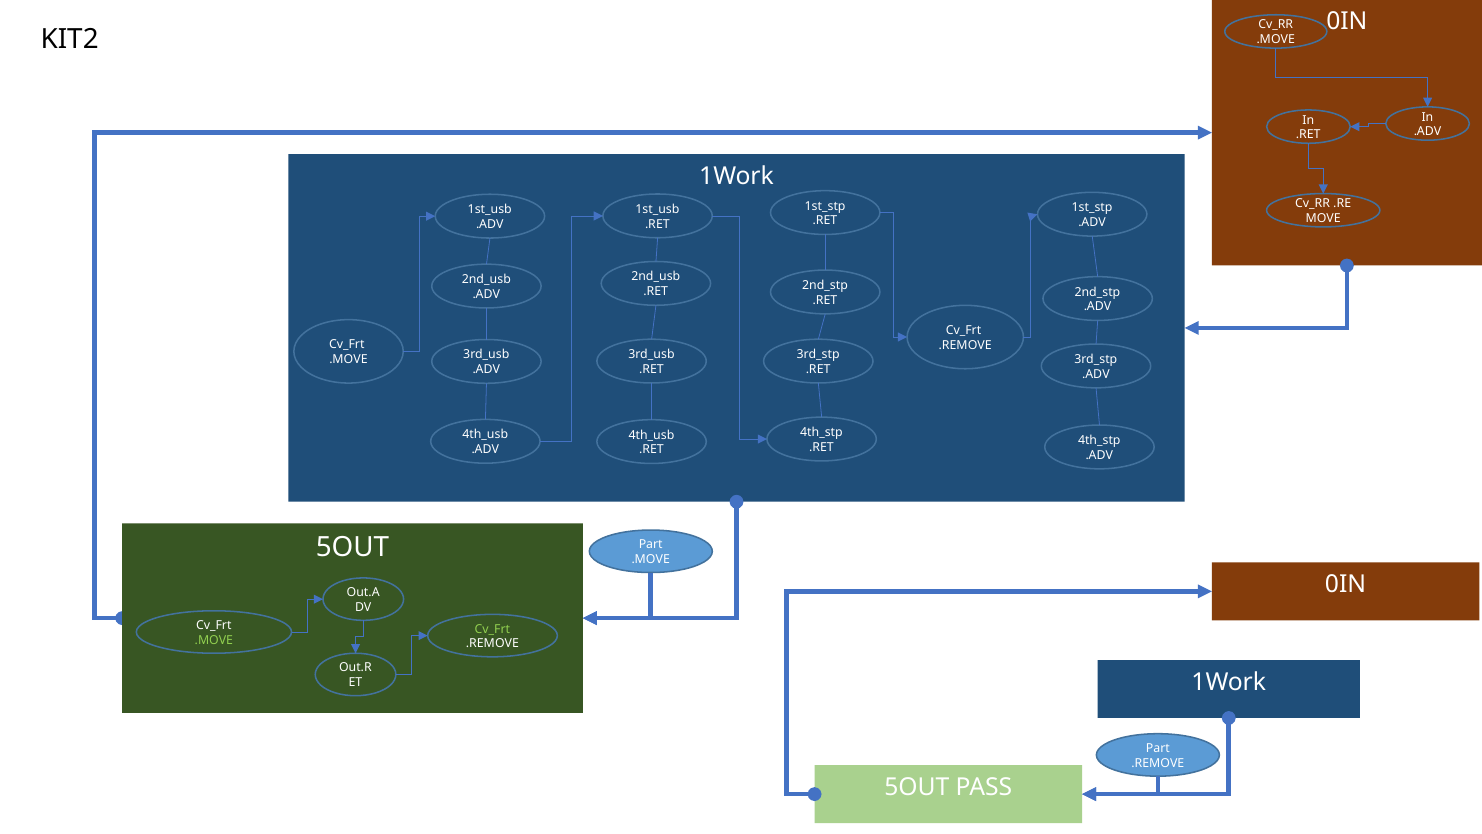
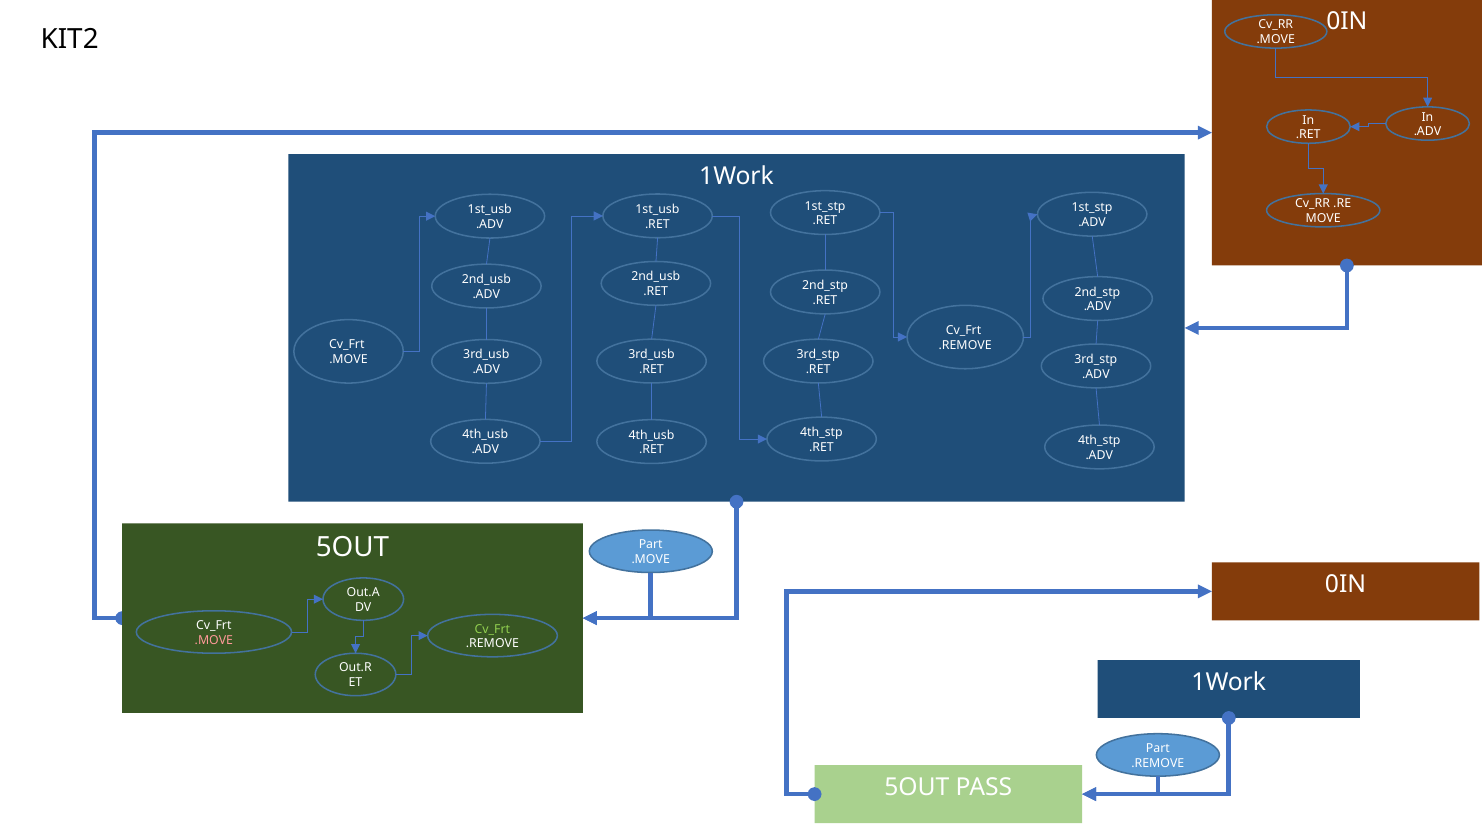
.MOVE at (214, 640) colour: light green -> pink
